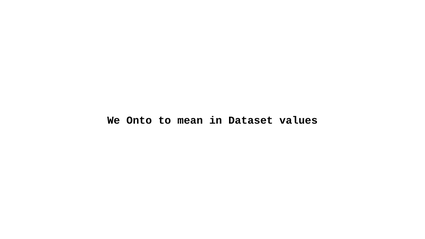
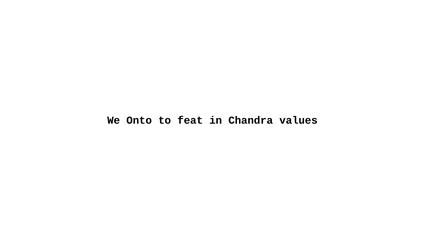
mean: mean -> feat
Dataset: Dataset -> Chandra
